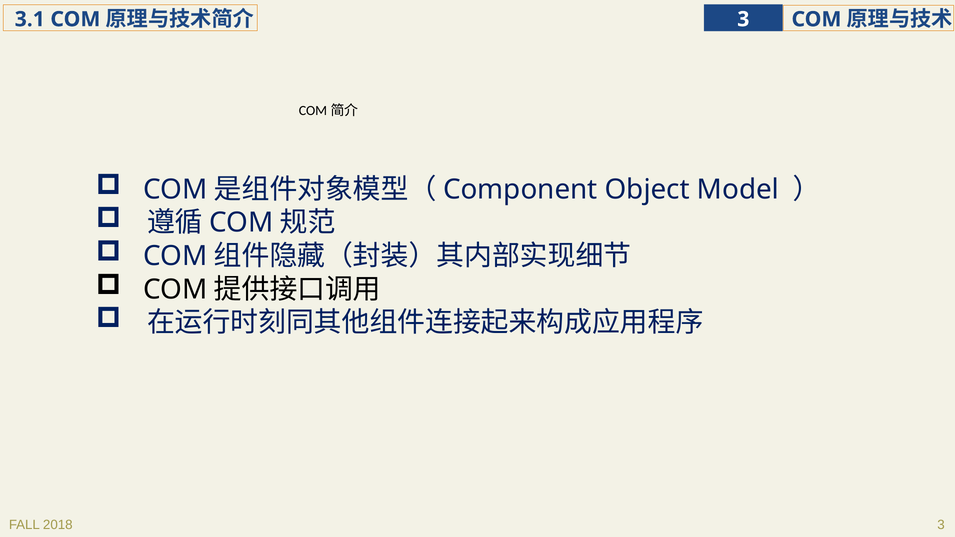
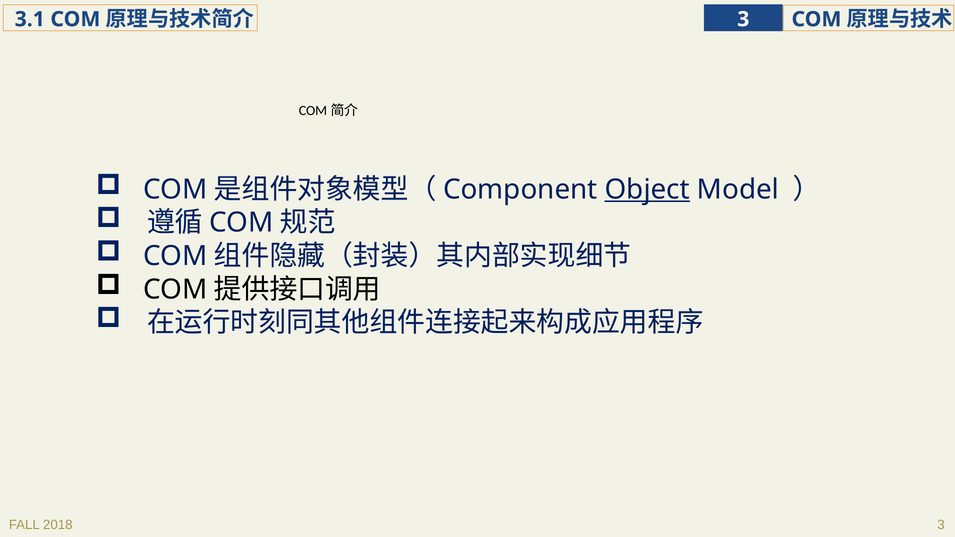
Object underline: none -> present
